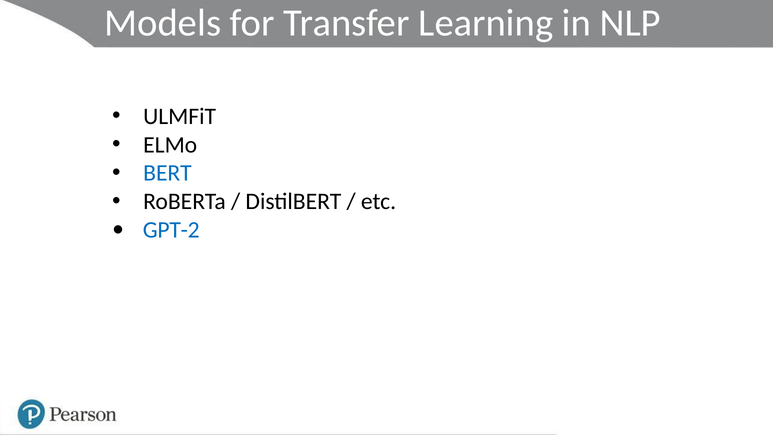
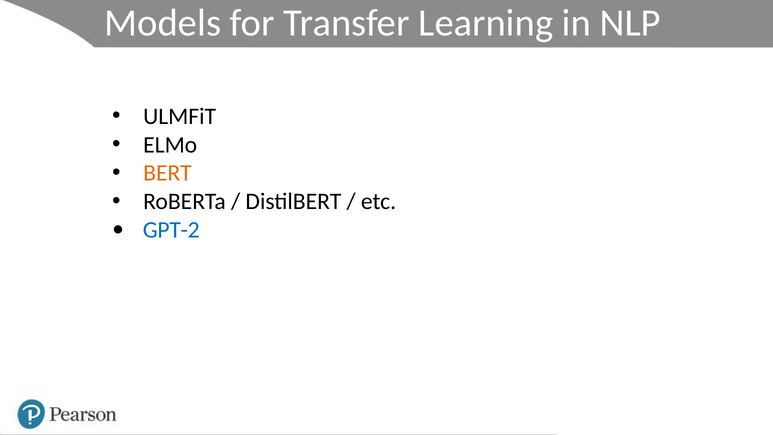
BERT colour: blue -> orange
